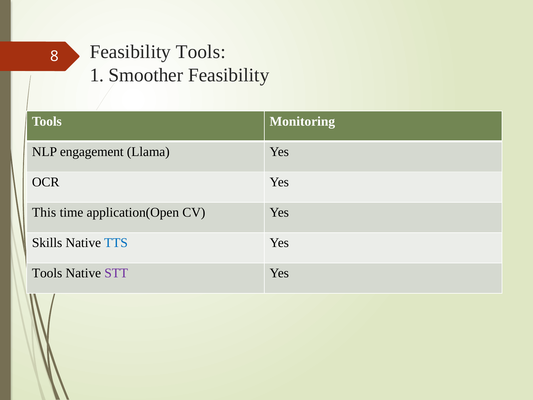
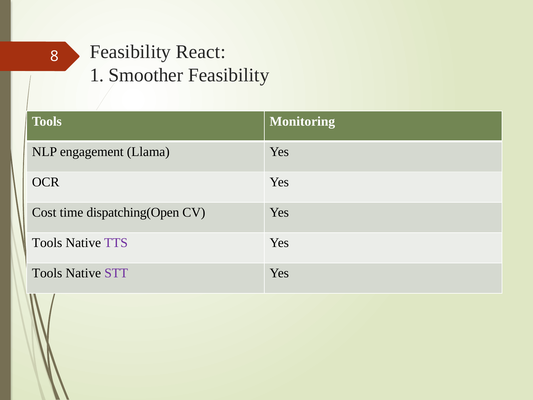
8 Feasibility Tools: Tools -> React
This: This -> Cost
application(Open: application(Open -> dispatching(Open
Skills at (47, 243): Skills -> Tools
TTS colour: blue -> purple
